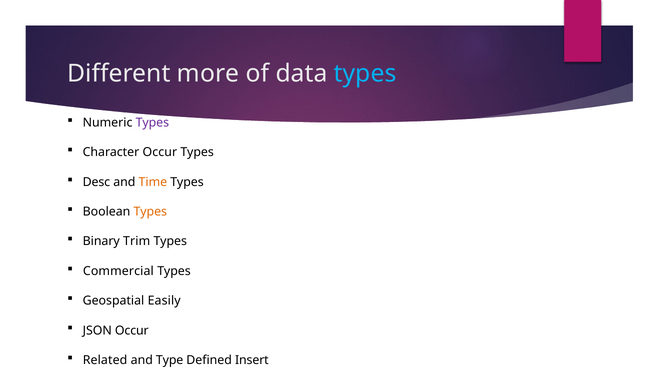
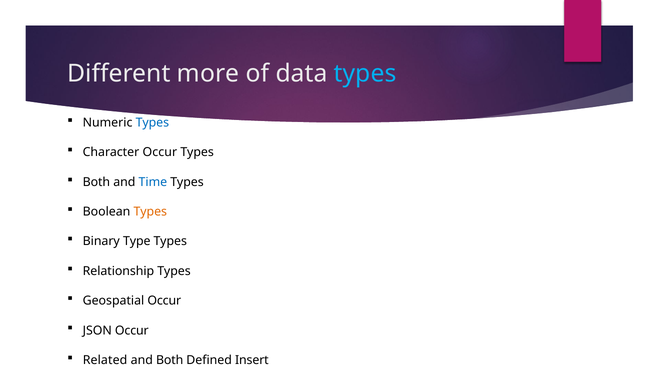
Types at (152, 123) colour: purple -> blue
Desc at (96, 182): Desc -> Both
Time colour: orange -> blue
Trim: Trim -> Type
Commercial: Commercial -> Relationship
Geospatial Easily: Easily -> Occur
and Type: Type -> Both
